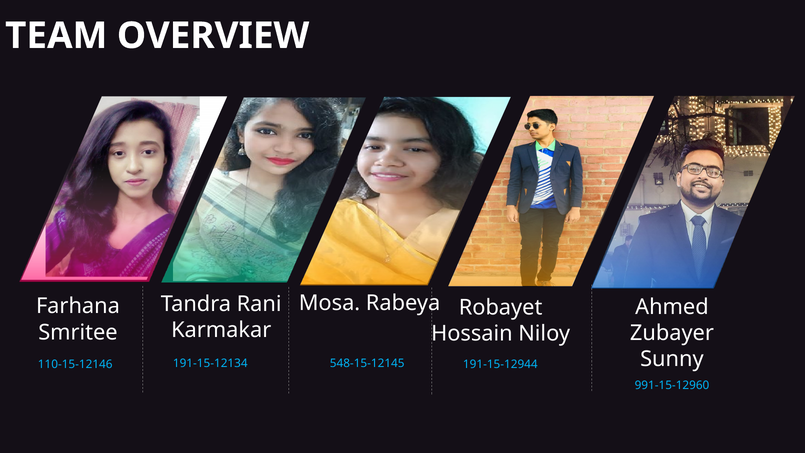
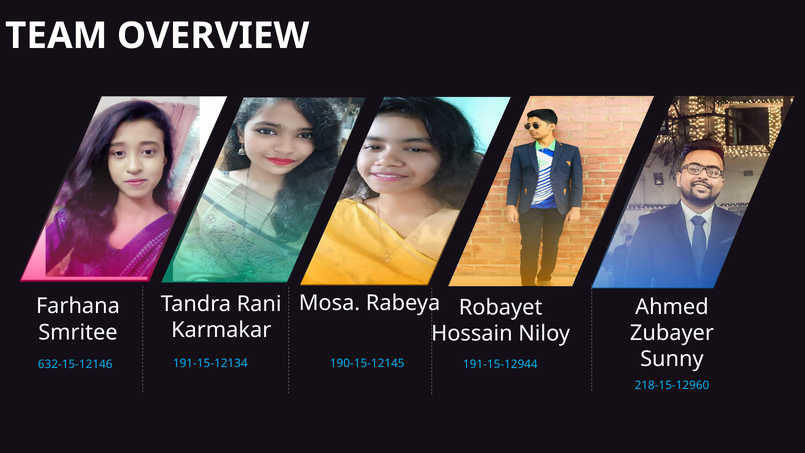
110-15-12146: 110-15-12146 -> 632-15-12146
548-15-12145: 548-15-12145 -> 190-15-12145
991-15-12960: 991-15-12960 -> 218-15-12960
